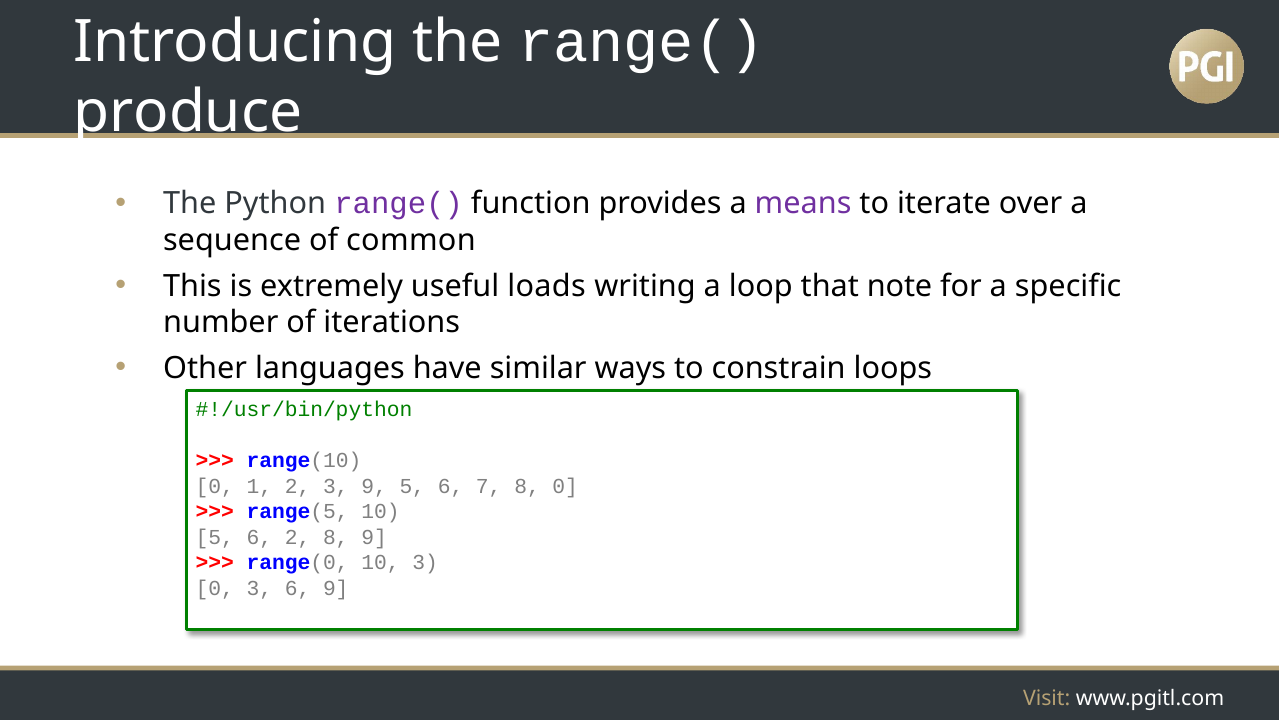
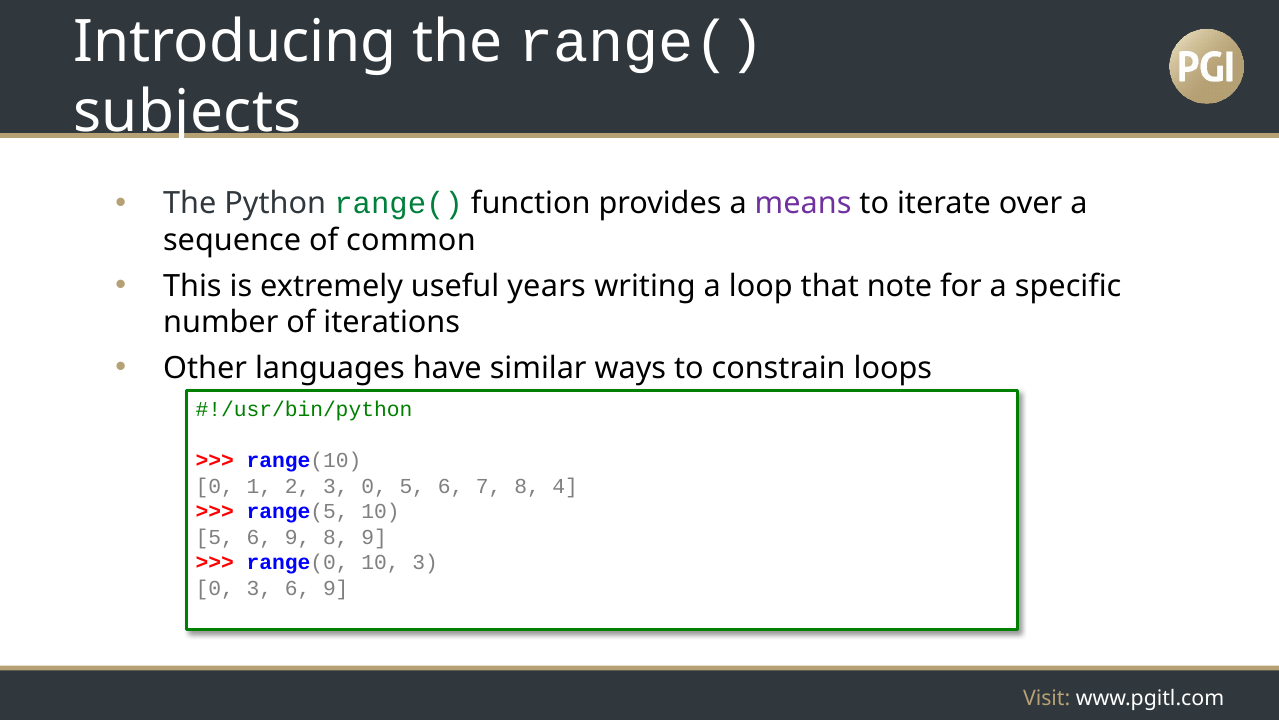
produce: produce -> subjects
range( at (399, 204) colour: purple -> green
loads: loads -> years
2 3 9: 9 -> 0
8 0: 0 -> 4
5 6 2: 2 -> 9
